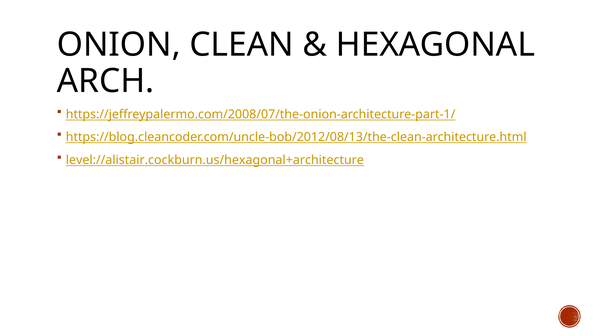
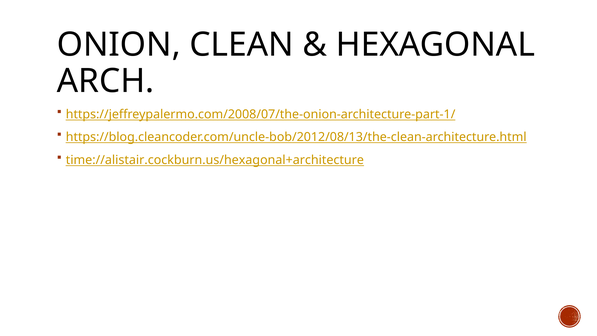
level://alistair.cockburn.us/hexagonal+architecture: level://alistair.cockburn.us/hexagonal+architecture -> time://alistair.cockburn.us/hexagonal+architecture
